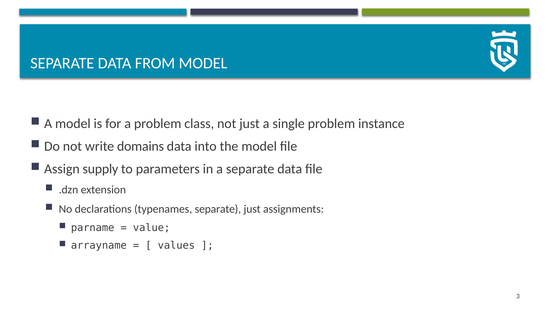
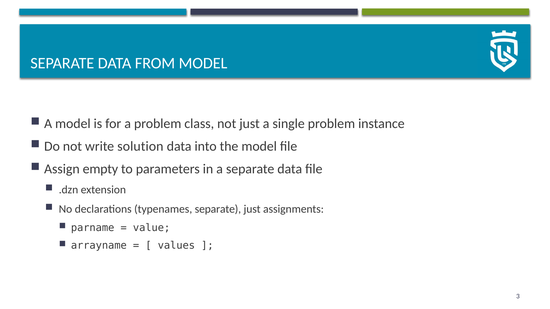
domains: domains -> solution
supply: supply -> empty
